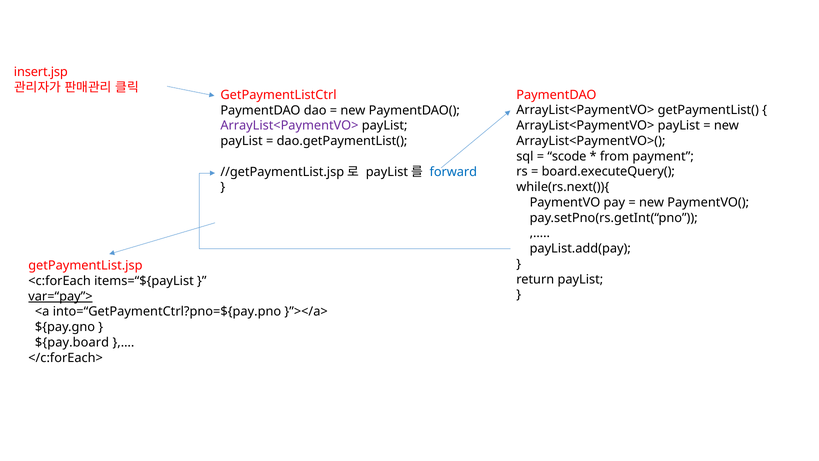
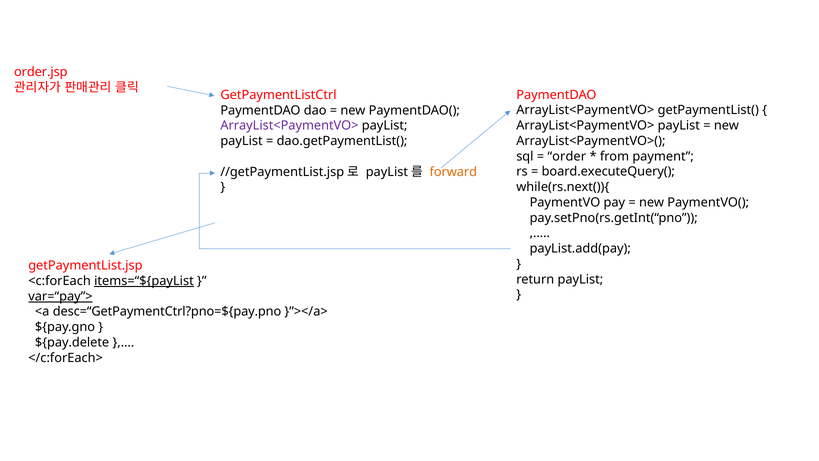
insert.jsp: insert.jsp -> order.jsp
scode: scode -> order
forward colour: blue -> orange
items=“${payList underline: none -> present
into=“GetPaymentCtrl?pno=${pay.pno: into=“GetPaymentCtrl?pno=${pay.pno -> desc=“GetPaymentCtrl?pno=${pay.pno
${pay.board: ${pay.board -> ${pay.delete
